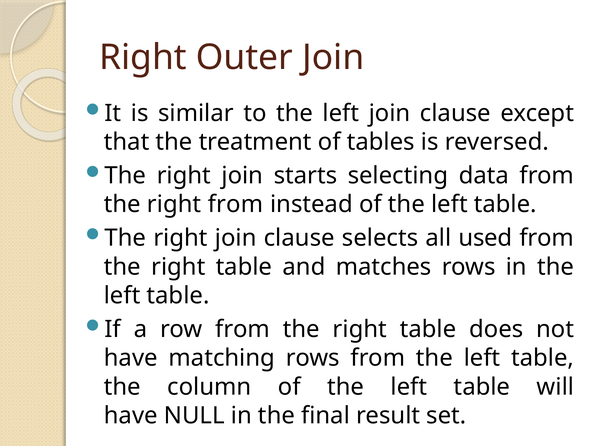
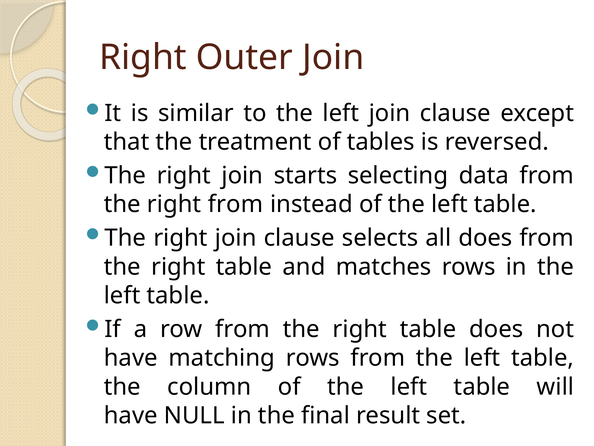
all used: used -> does
